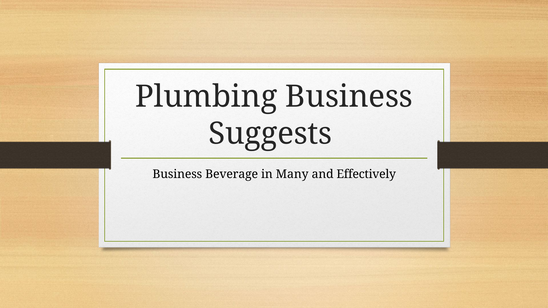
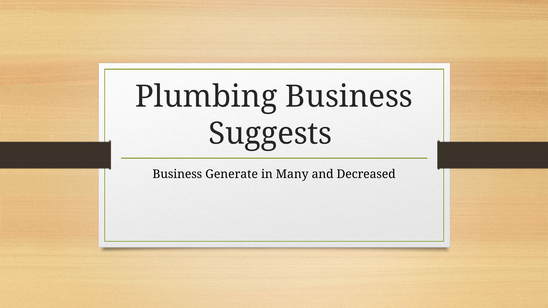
Beverage: Beverage -> Generate
Effectively: Effectively -> Decreased
